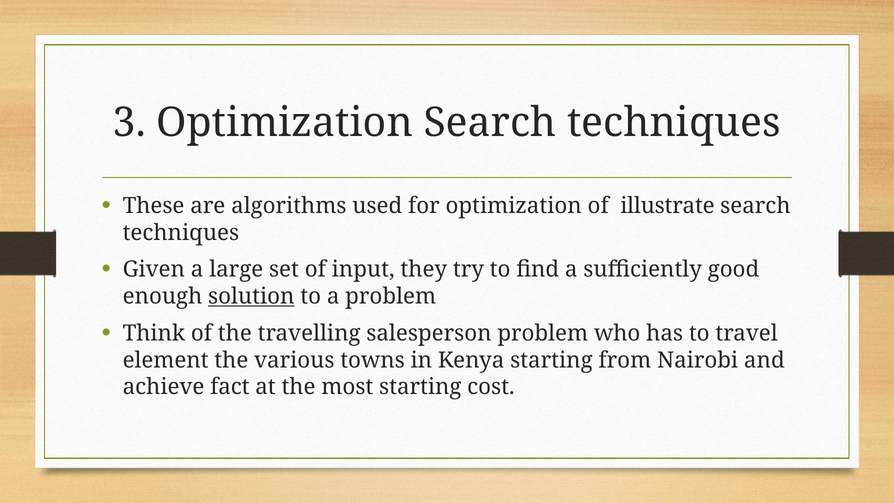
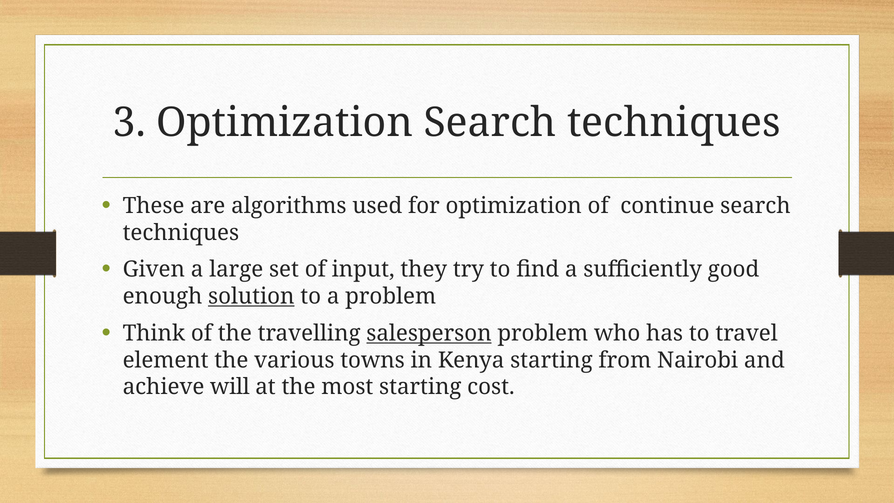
illustrate: illustrate -> continue
salesperson underline: none -> present
fact: fact -> will
